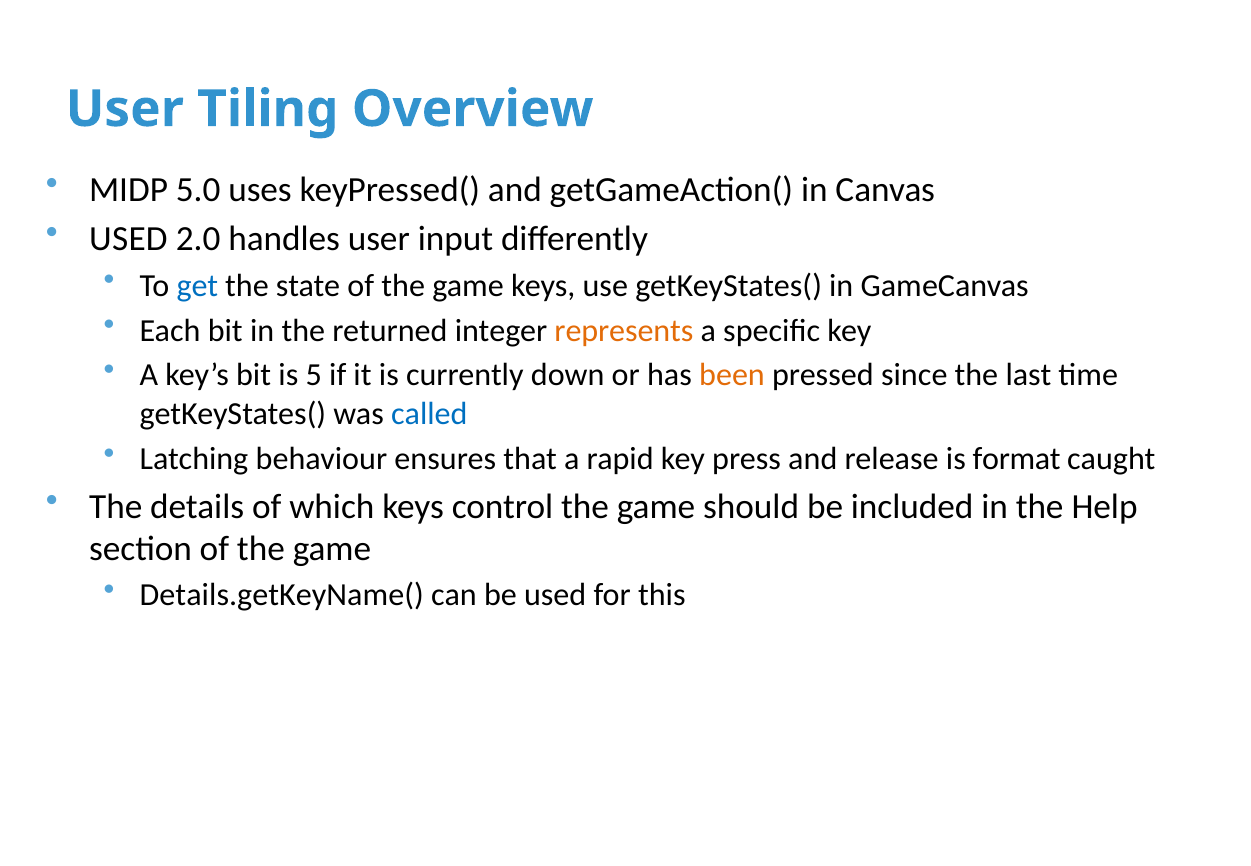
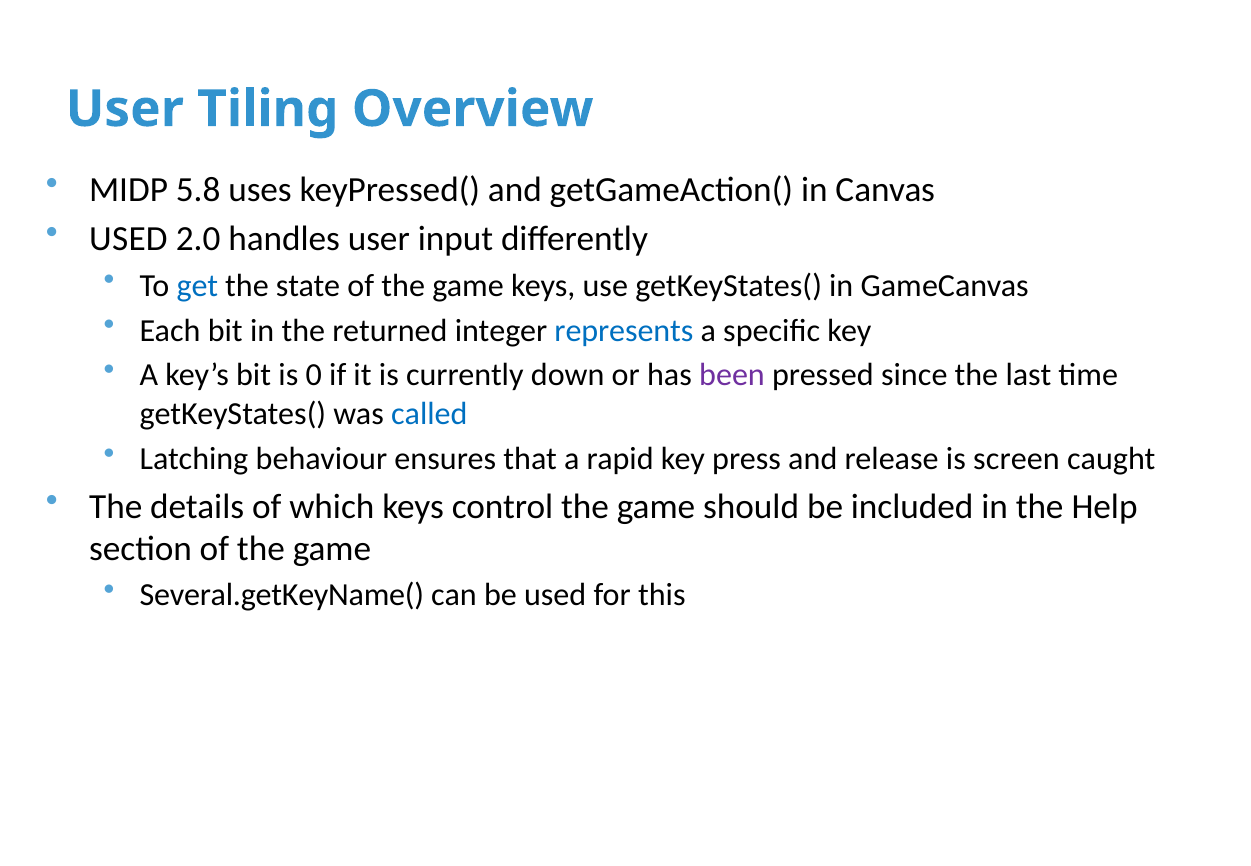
5.0: 5.0 -> 5.8
represents colour: orange -> blue
5: 5 -> 0
been colour: orange -> purple
format: format -> screen
Details.getKeyName(: Details.getKeyName( -> Several.getKeyName(
